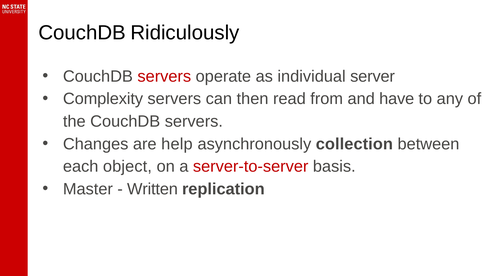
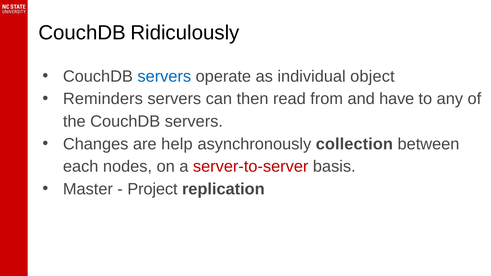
servers at (164, 76) colour: red -> blue
server: server -> object
Complexity: Complexity -> Reminders
object: object -> nodes
Written: Written -> Project
